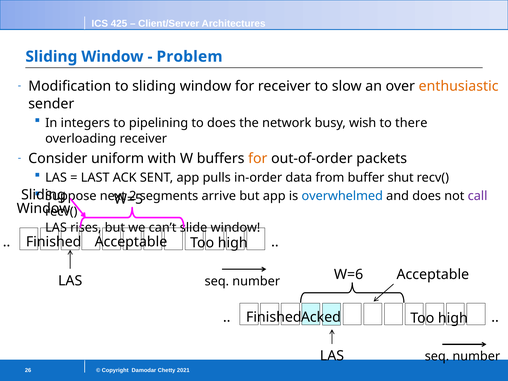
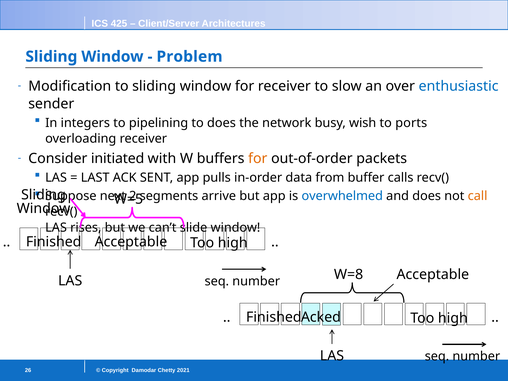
enthusiastic colour: orange -> blue
there: there -> ports
uniform: uniform -> initiated
shut: shut -> calls
call colour: purple -> orange
W=6: W=6 -> W=8
